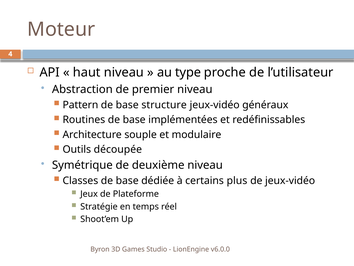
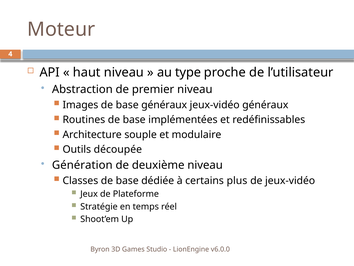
Pattern: Pattern -> Images
base structure: structure -> généraux
Symétrique: Symétrique -> Génération
